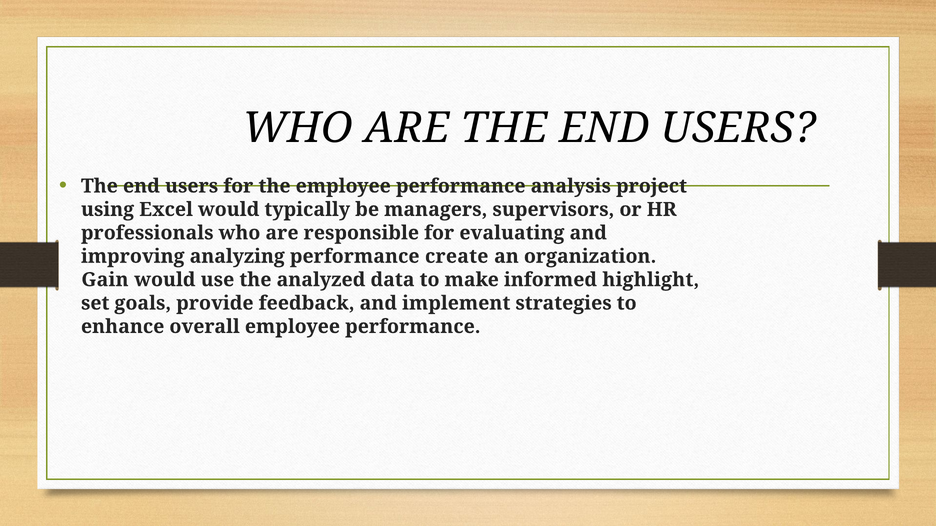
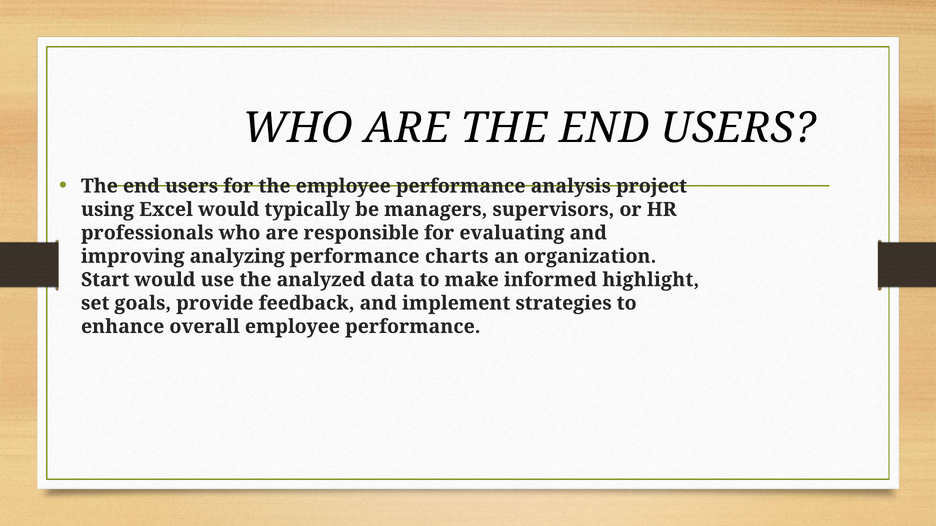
create: create -> charts
Gain: Gain -> Start
